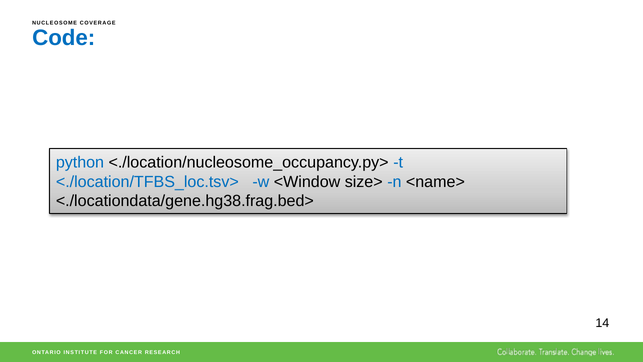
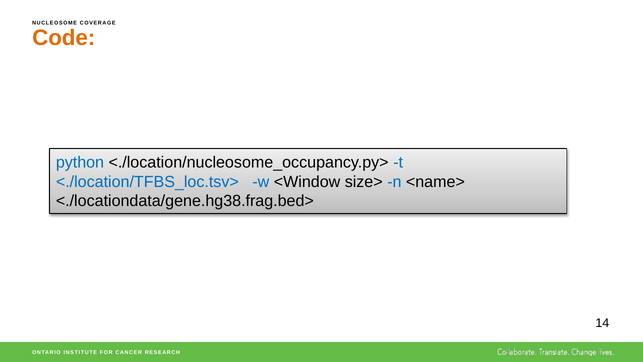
Code colour: blue -> orange
